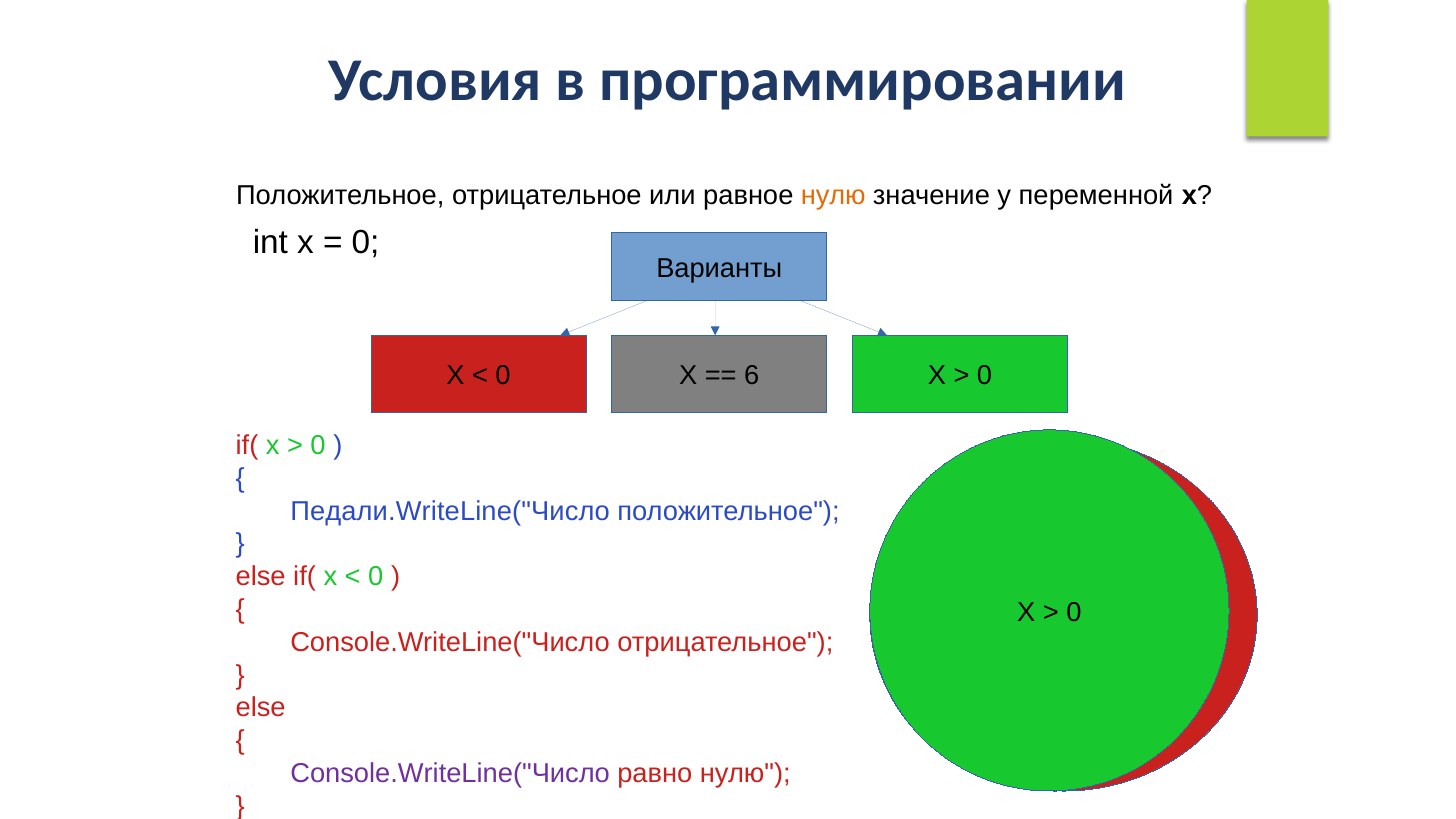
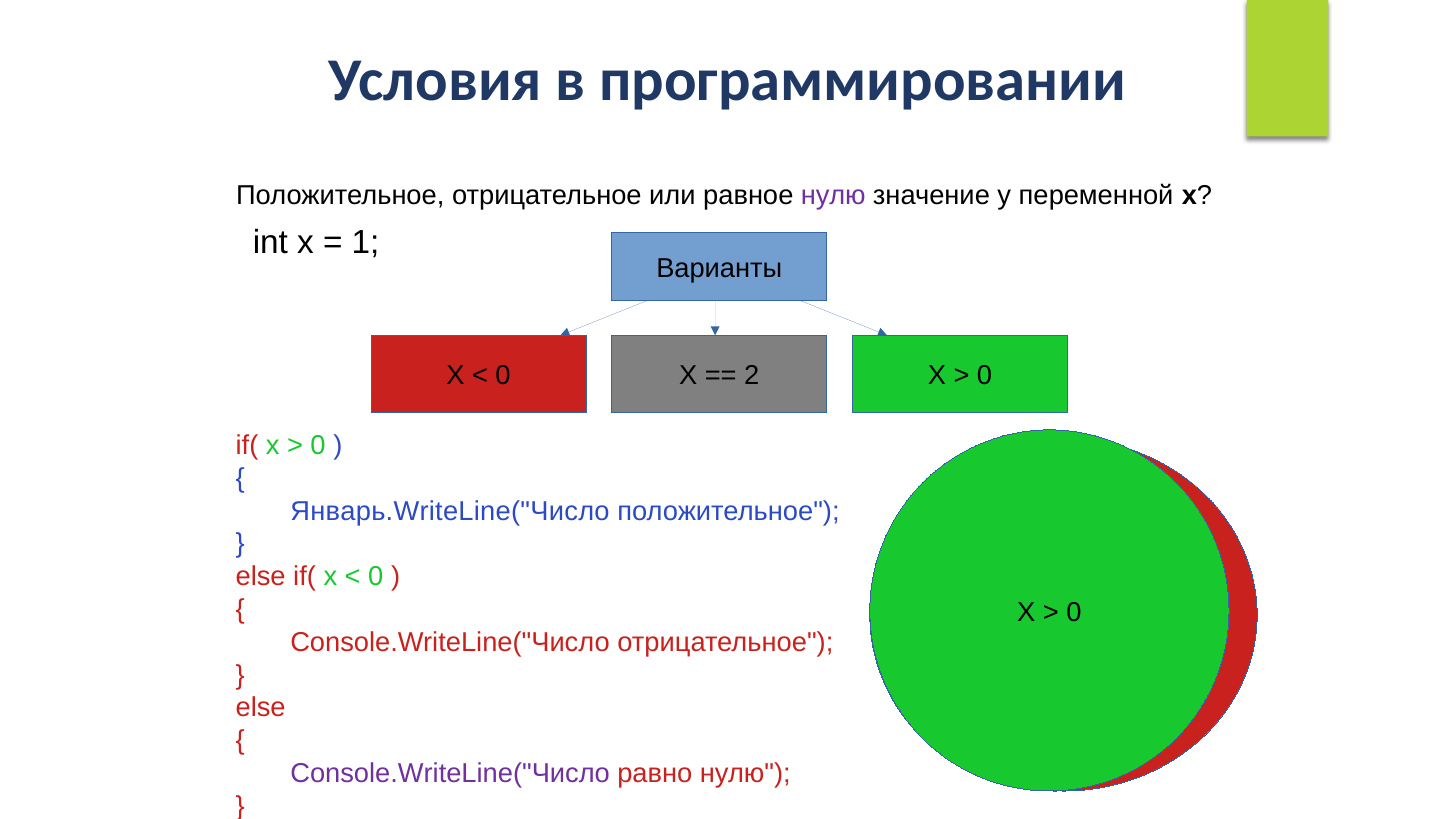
нулю at (833, 195) colour: orange -> purple
0 at (366, 243): 0 -> 1
6: 6 -> 2
Педали.WriteLine("Число: Педали.WriteLine("Число -> Январь.WriteLine("Число
